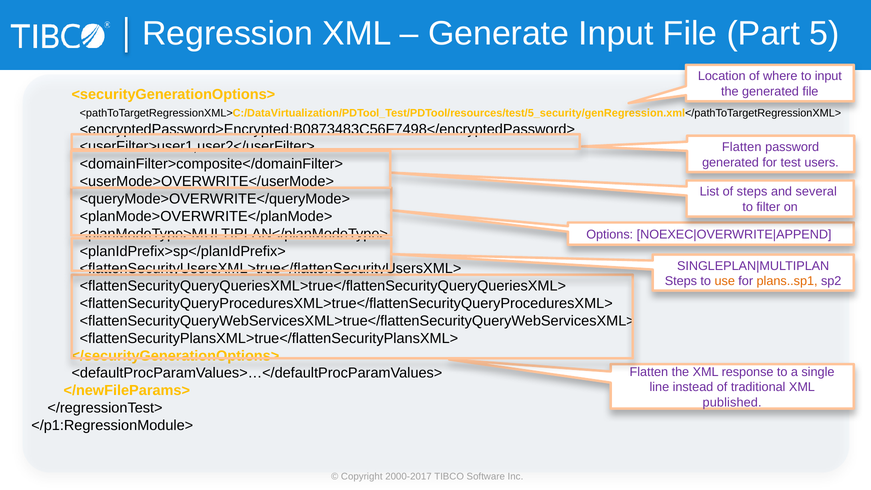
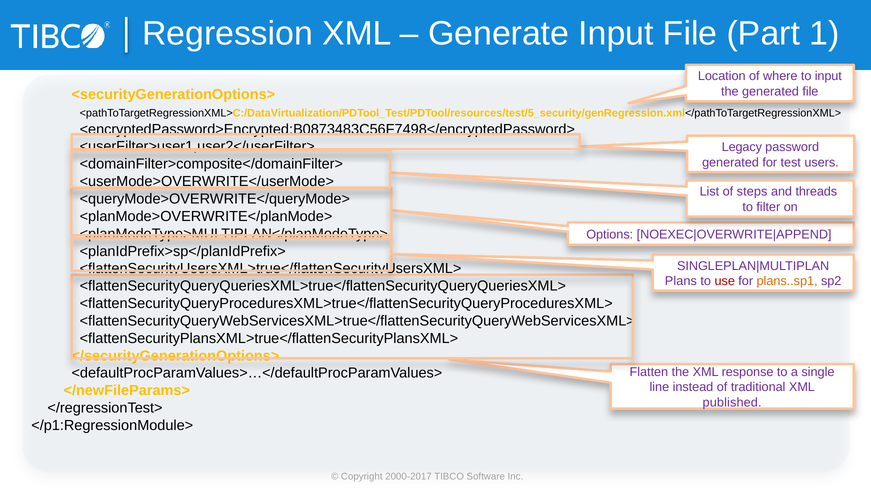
5: 5 -> 1
Flatten at (742, 147): Flatten -> Legacy
several: several -> threads
Steps at (681, 281): Steps -> Plans
use colour: orange -> red
